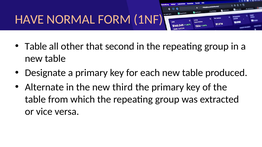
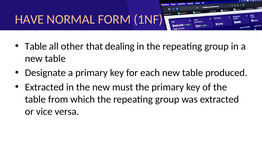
second: second -> dealing
Alternate at (44, 87): Alternate -> Extracted
third: third -> must
